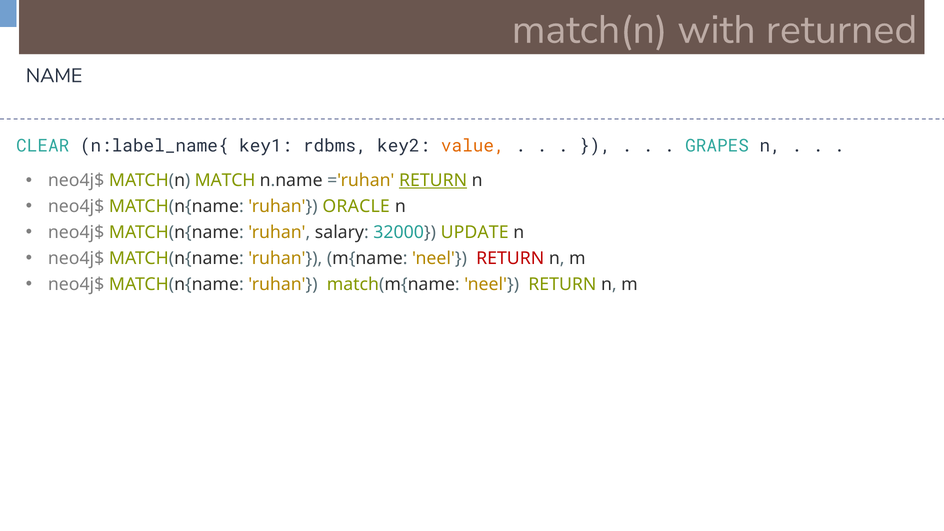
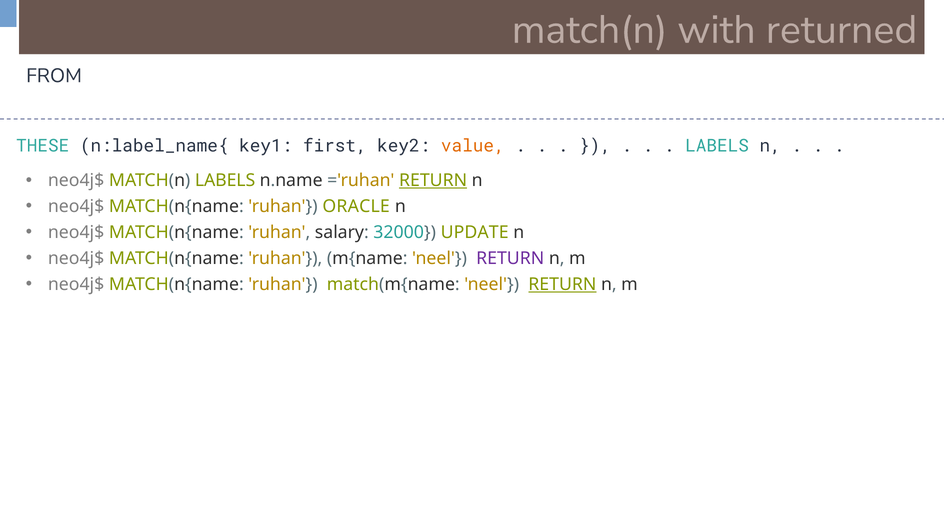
NAME: NAME -> FROM
CLEAR: CLEAR -> THESE
rdbms: rdbms -> first
GRAPES at (717, 146): GRAPES -> LABELS
MATCH(n MATCH: MATCH -> LABELS
RETURN at (510, 258) colour: red -> purple
RETURN at (562, 284) underline: none -> present
